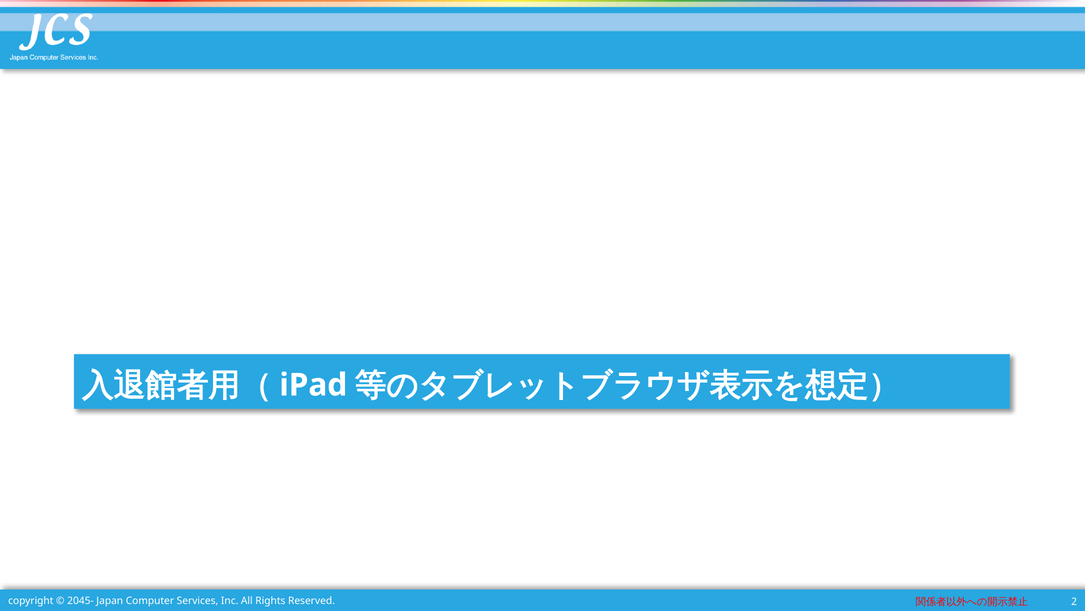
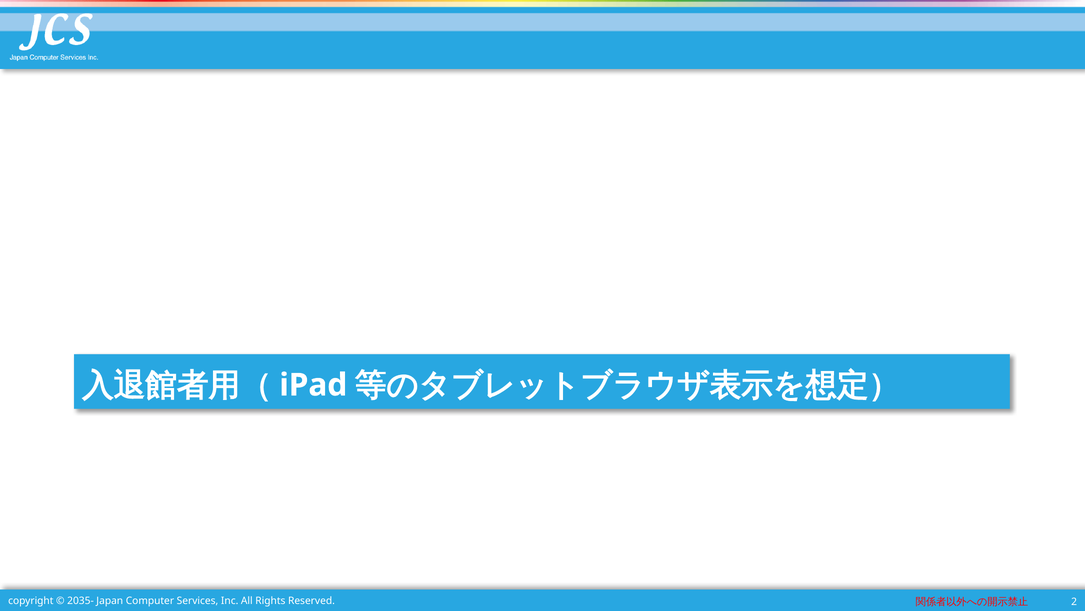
2045-: 2045- -> 2035-
